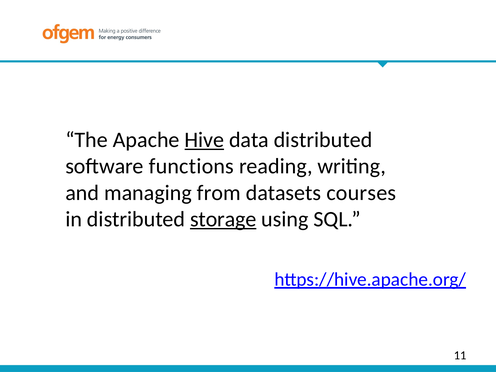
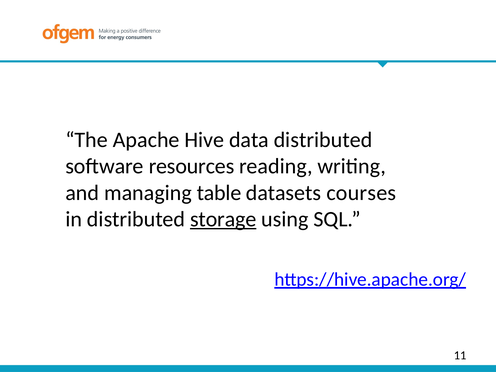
Hive underline: present -> none
functions: functions -> resources
from: from -> table
